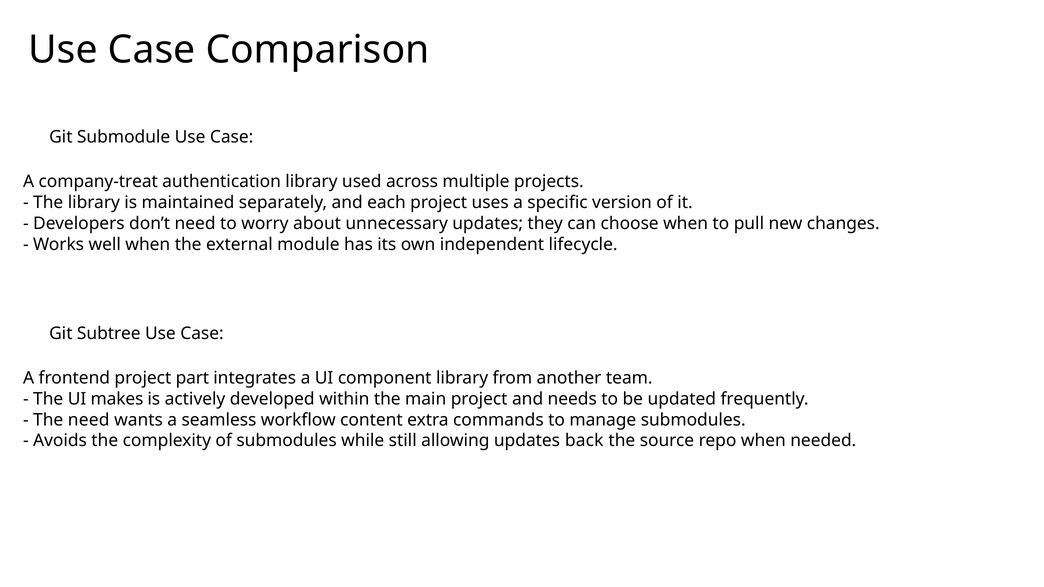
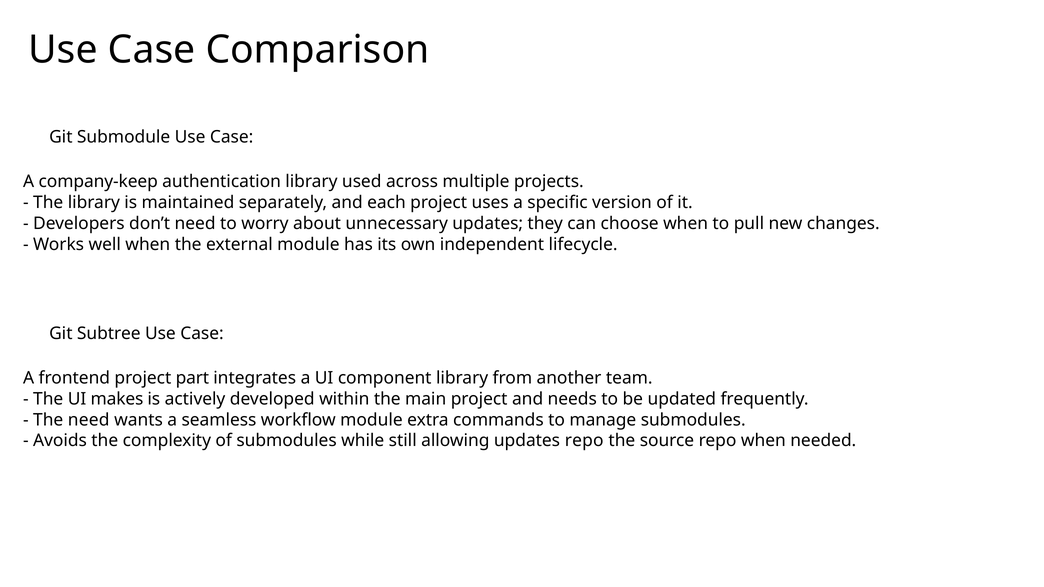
company-treat: company-treat -> company-keep
workflow content: content -> module
updates back: back -> repo
